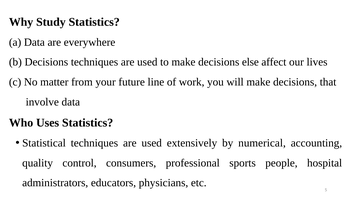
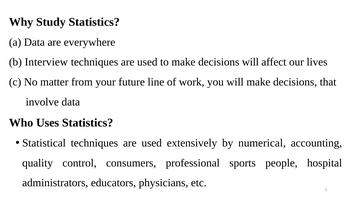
b Decisions: Decisions -> Interview
decisions else: else -> will
